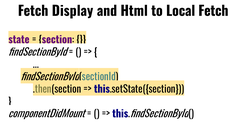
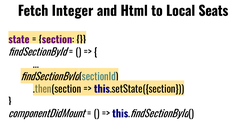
Display: Display -> Integer
Local Fetch: Fetch -> Seats
